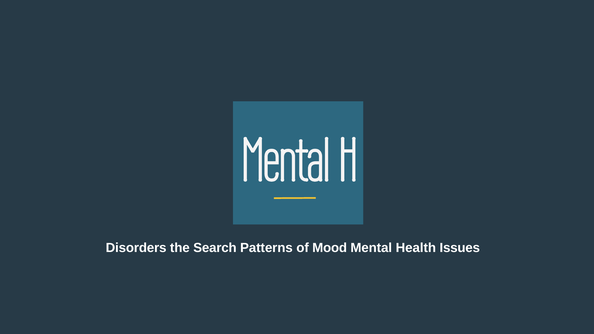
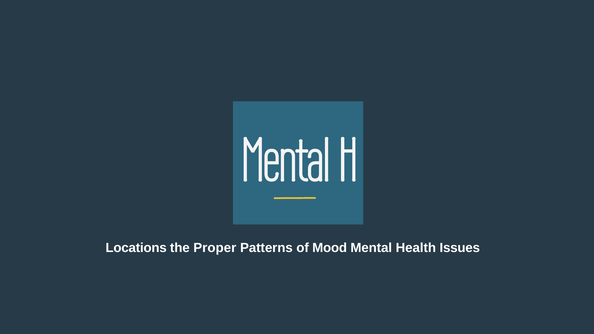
Disorders: Disorders -> Locations
Search: Search -> Proper
